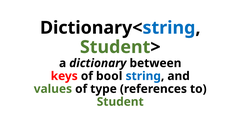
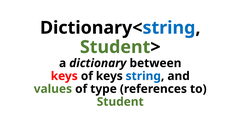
of bool: bool -> keys
